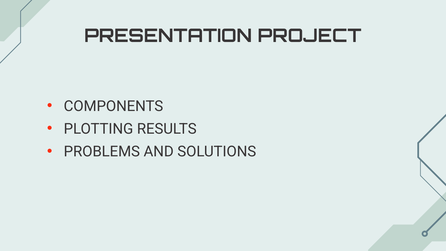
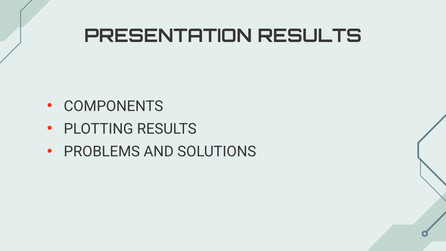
PRESENTATION PROJECT: PROJECT -> RESULTS
